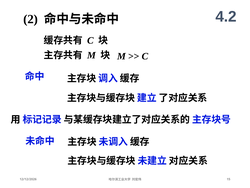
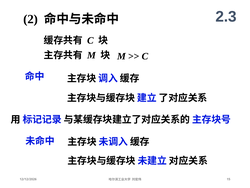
4.2: 4.2 -> 2.3
